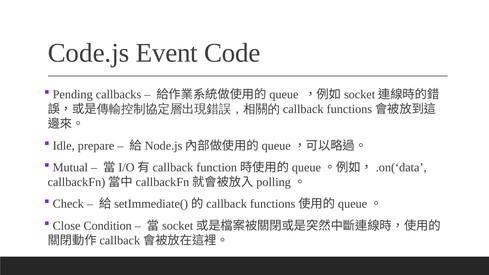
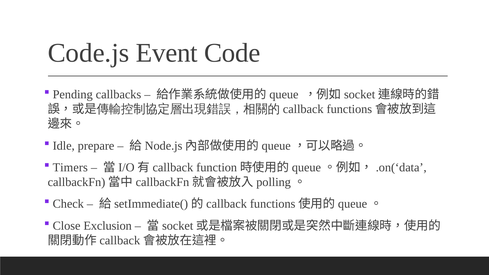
Mutual: Mutual -> Timers
Condition: Condition -> Exclusion
